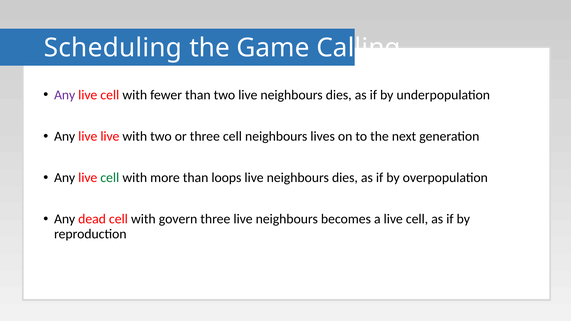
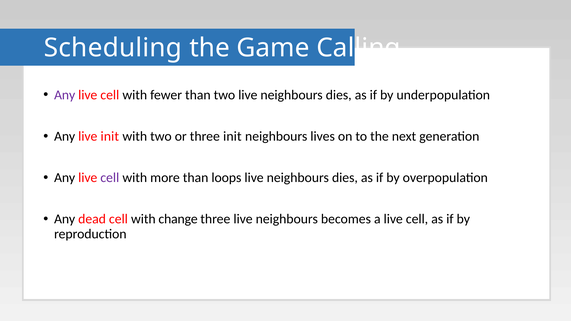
live live: live -> init
three cell: cell -> init
cell at (110, 178) colour: green -> purple
govern: govern -> change
